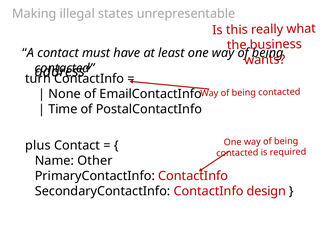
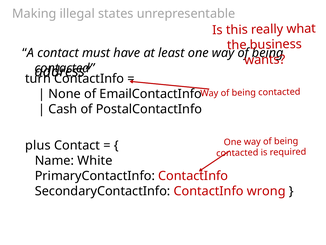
Time: Time -> Cash
Other: Other -> White
design: design -> wrong
